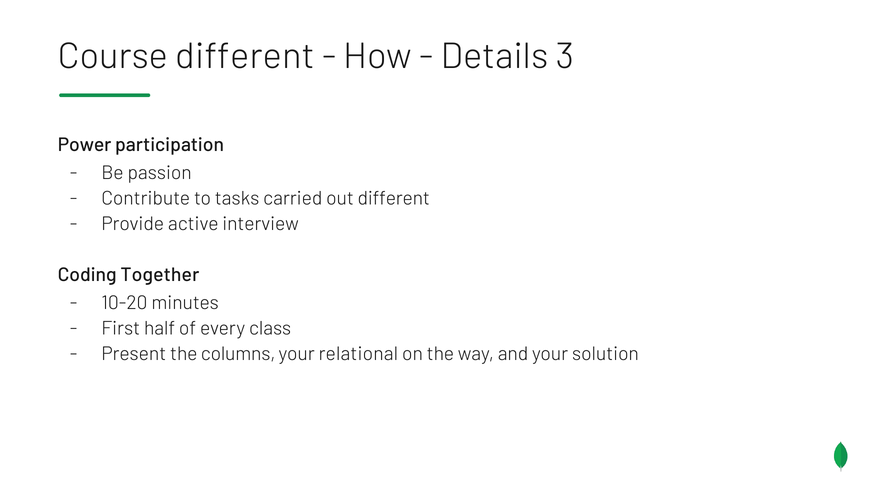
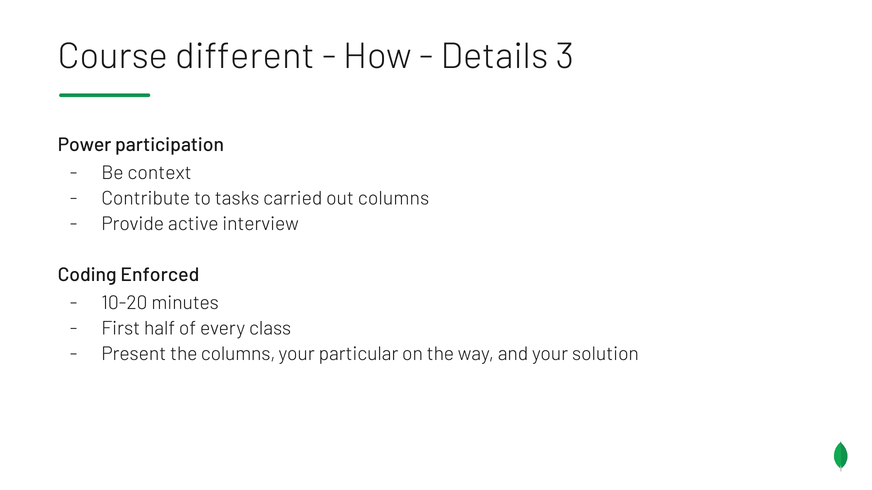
passion: passion -> context
out different: different -> columns
Together: Together -> Enforced
relational: relational -> particular
